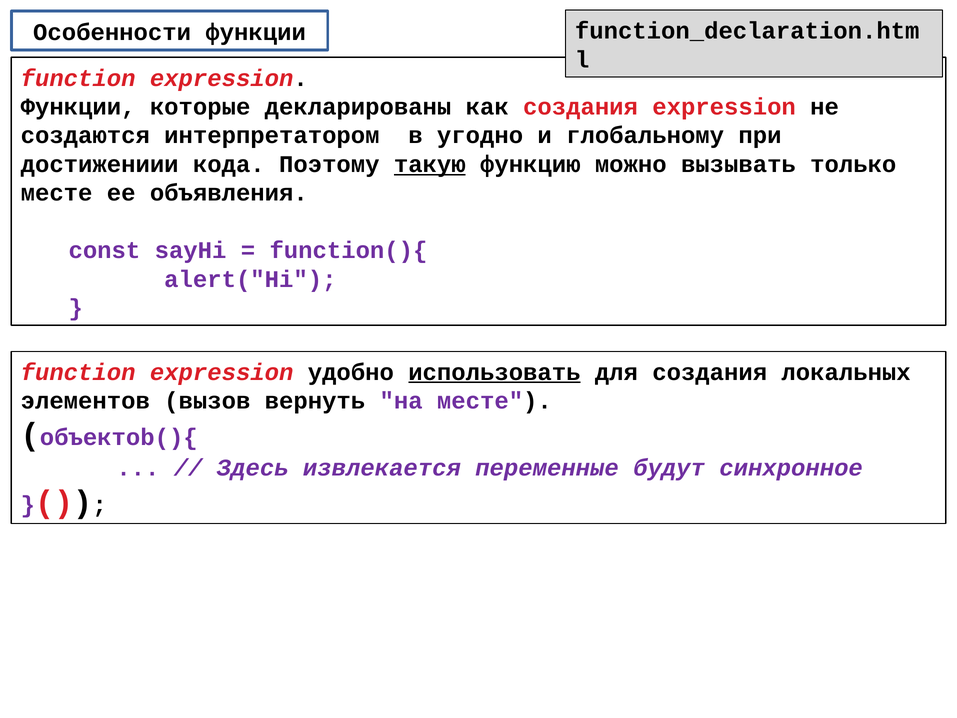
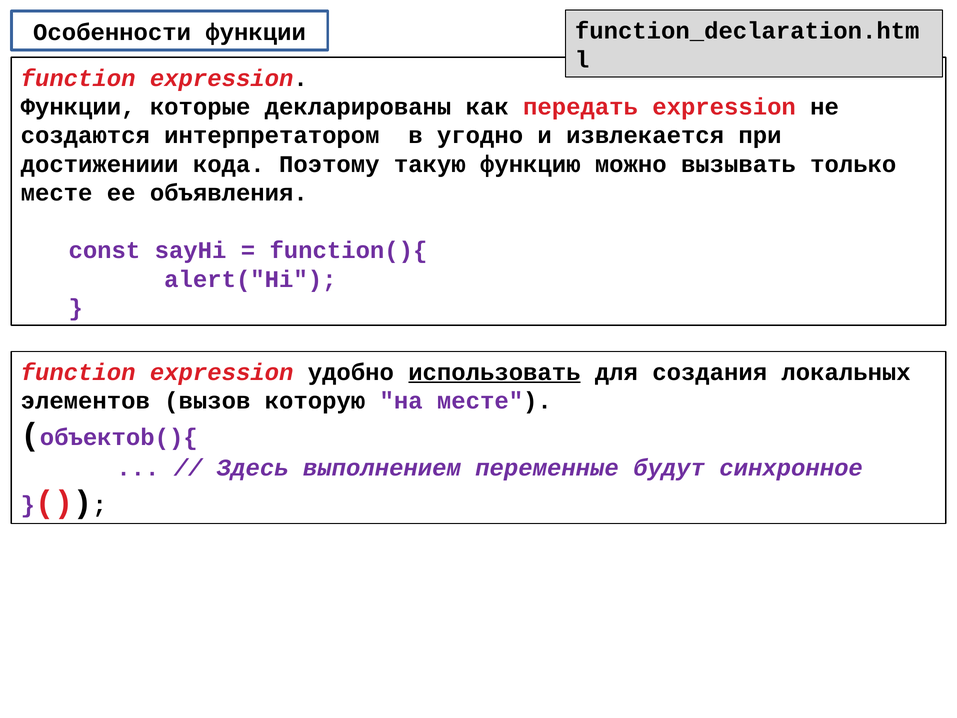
как создания: создания -> передать
глобальному: глобальному -> извлекается
такую underline: present -> none
вернуть: вернуть -> которую
извлекается: извлекается -> выполнением
